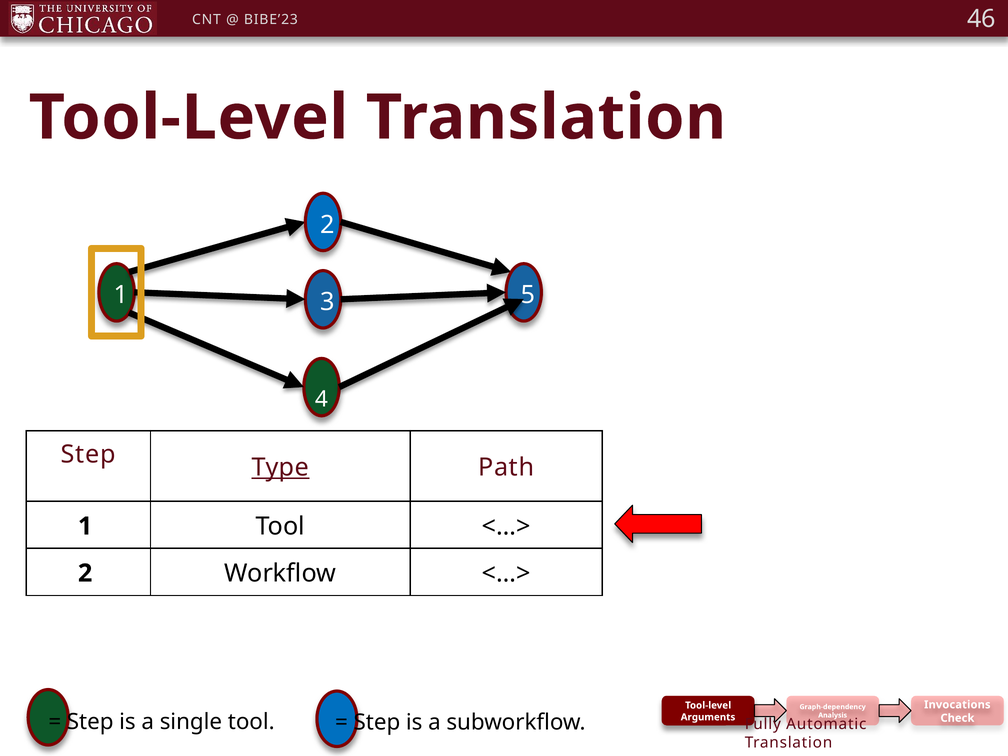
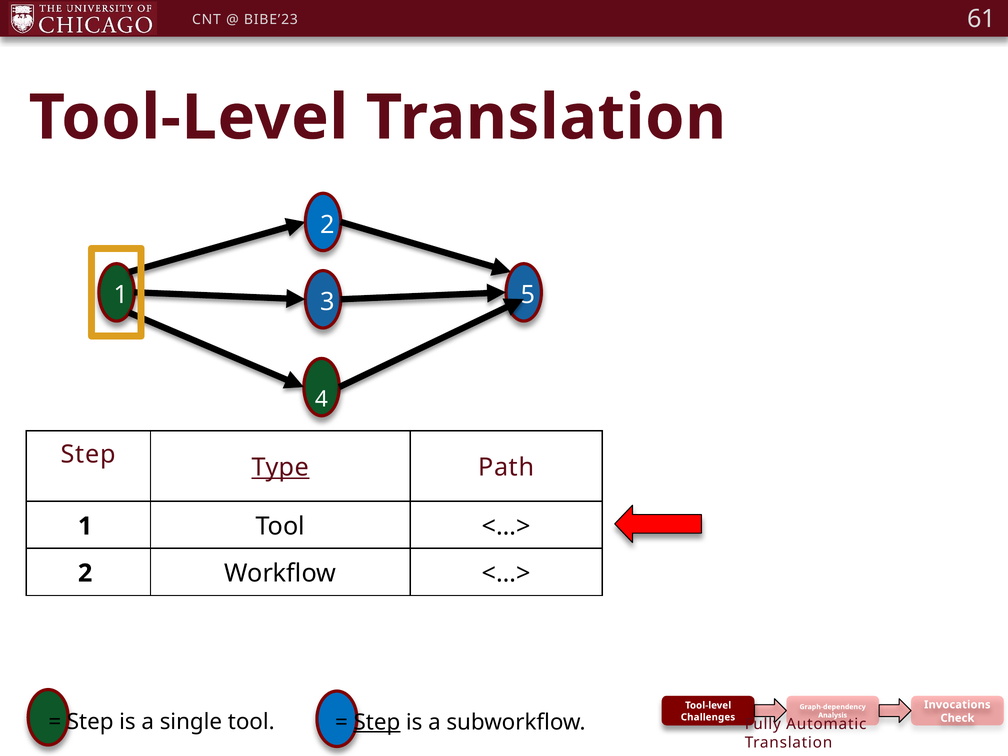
46: 46 -> 61
Arguments: Arguments -> Challenges
Step at (377, 722) underline: none -> present
